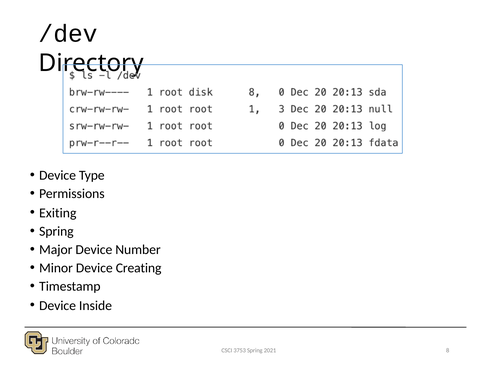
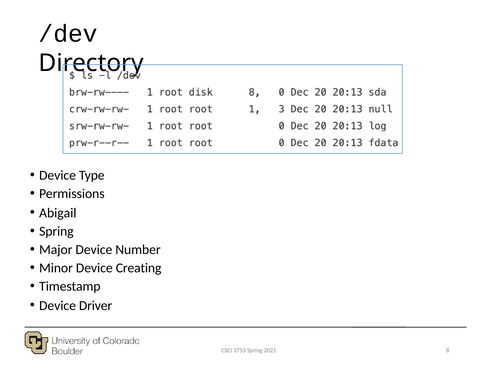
Exiting: Exiting -> Abigail
Inside: Inside -> Driver
